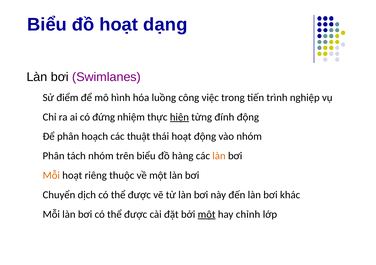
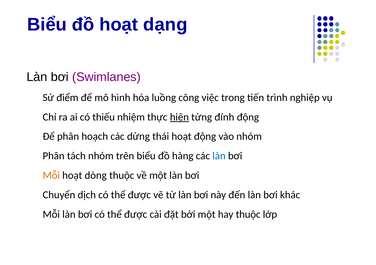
đứng: đứng -> thiếu
thuật: thuật -> dừng
làn at (219, 156) colour: orange -> blue
riêng: riêng -> dòng
một at (207, 215) underline: present -> none
hay chỉnh: chỉnh -> thuộc
